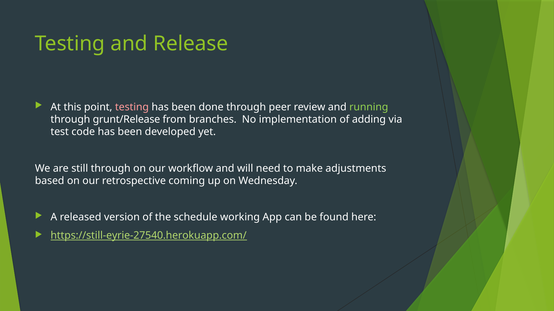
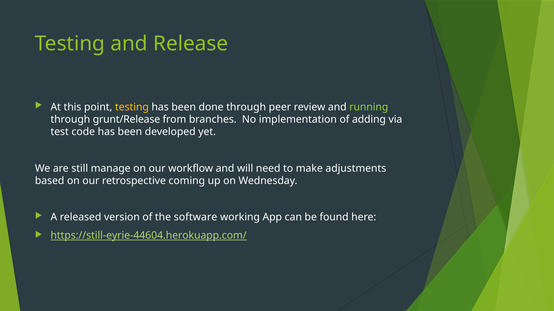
testing at (132, 107) colour: pink -> yellow
still through: through -> manage
schedule: schedule -> software
https://still-eyrie-27540.herokuapp.com/: https://still-eyrie-27540.herokuapp.com/ -> https://still-eyrie-44604.herokuapp.com/
